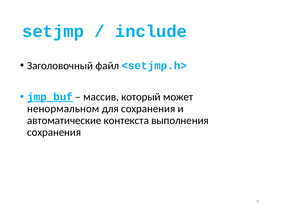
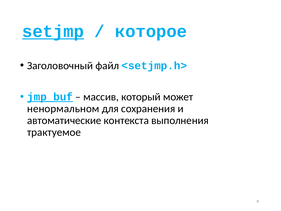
setjmp underline: none -> present
include: include -> которое
сохранения at (54, 132): сохранения -> трактуемое
